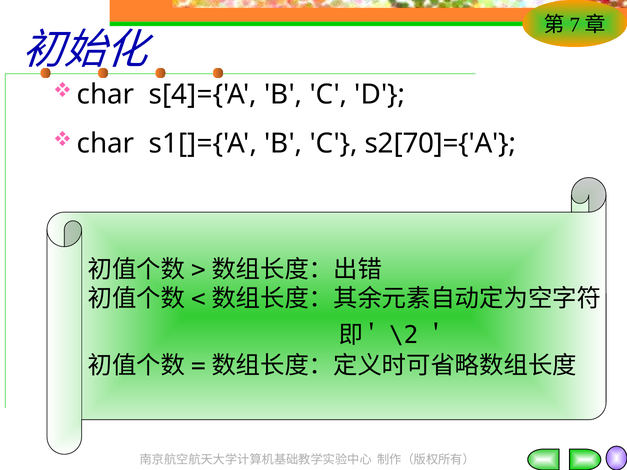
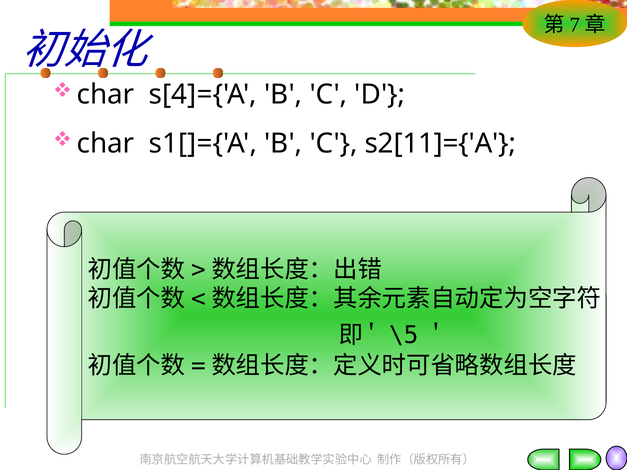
s2[70]={'A: s2[70]={'A -> s2[11]={'A
\2: \2 -> \5
